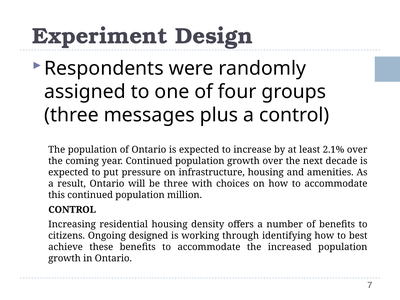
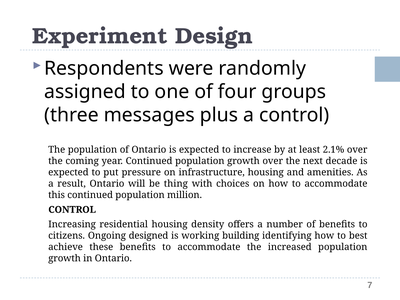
be three: three -> thing
through: through -> building
